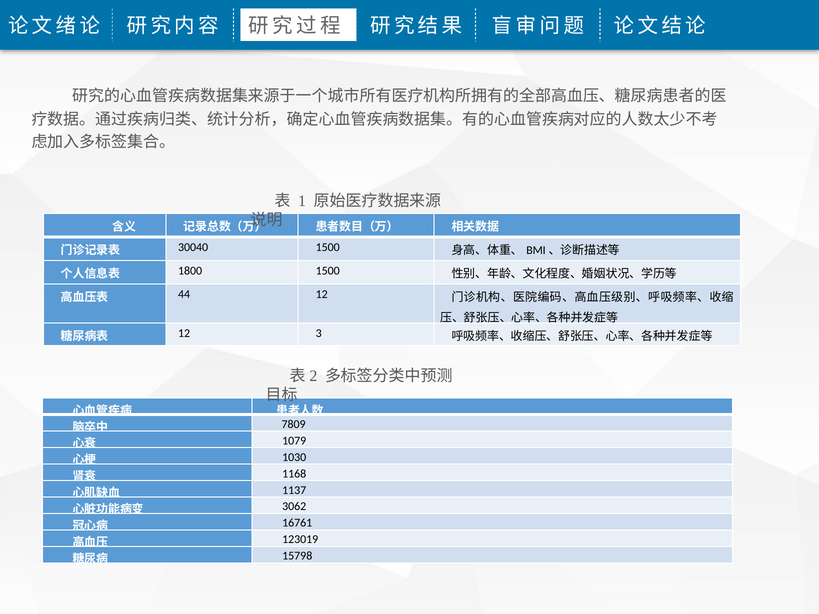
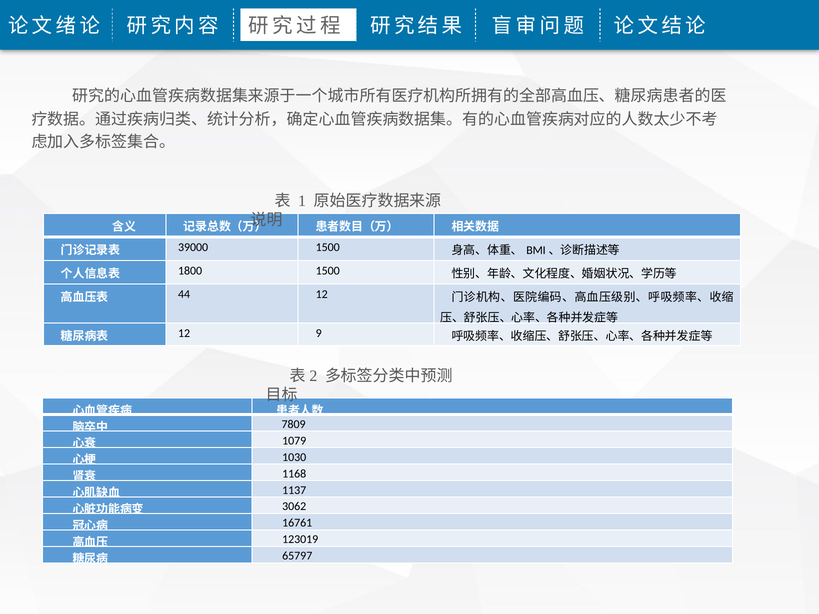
30040: 30040 -> 39000
3: 3 -> 9
15798: 15798 -> 65797
